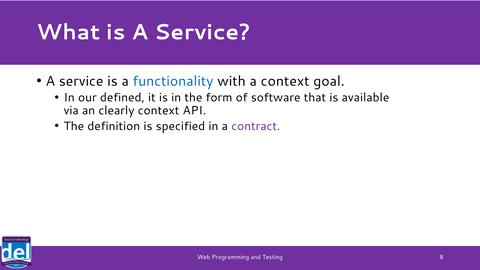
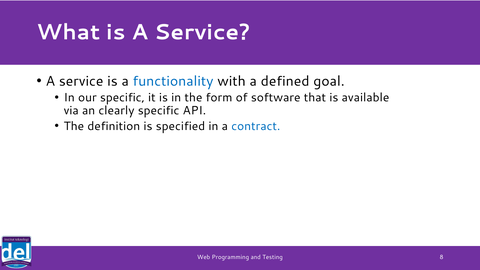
a context: context -> defined
our defined: defined -> specific
clearly context: context -> specific
contract colour: purple -> blue
